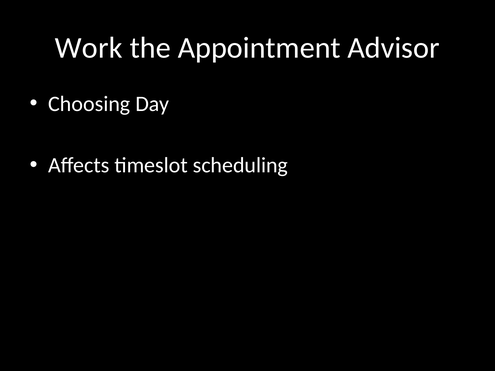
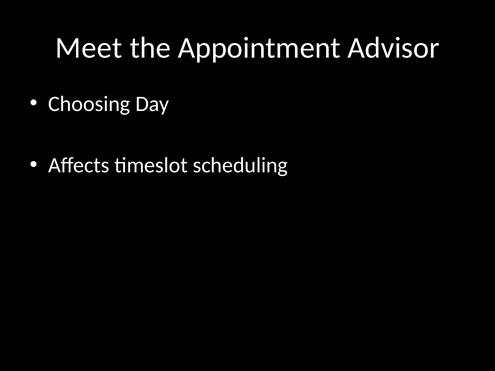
Work: Work -> Meet
